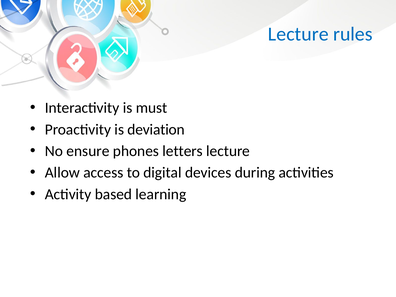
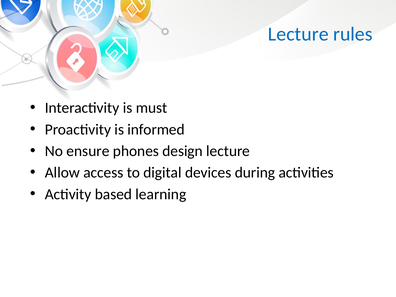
deviation: deviation -> informed
letters: letters -> design
